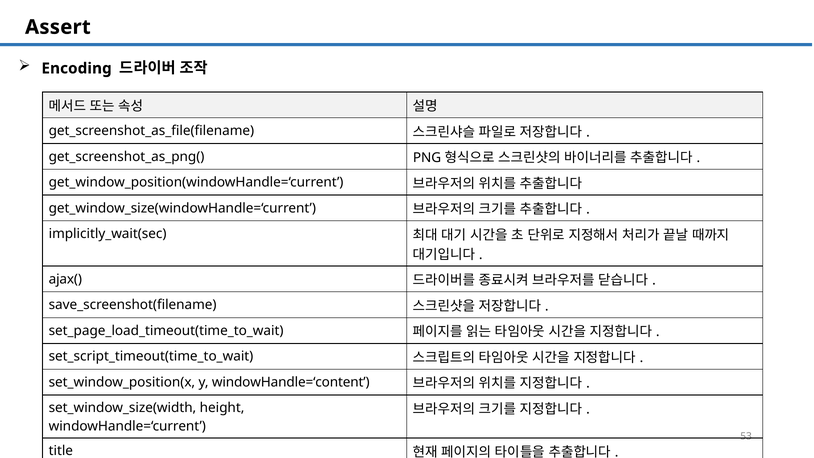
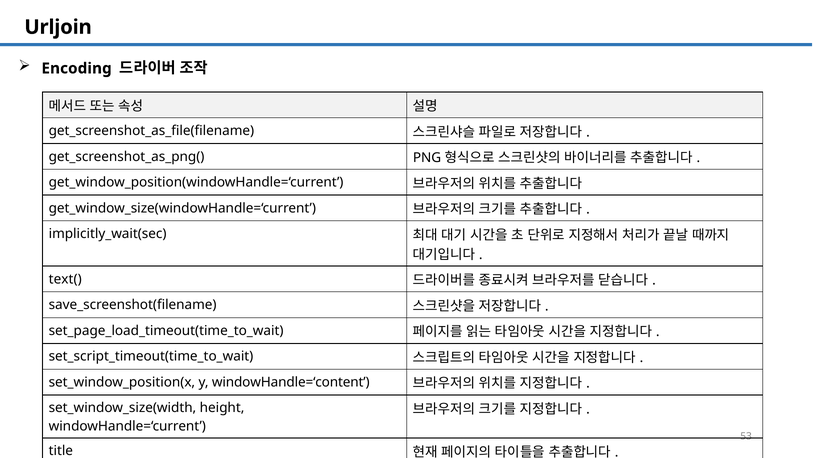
Assert: Assert -> Urljoin
ajax(: ajax( -> text(
